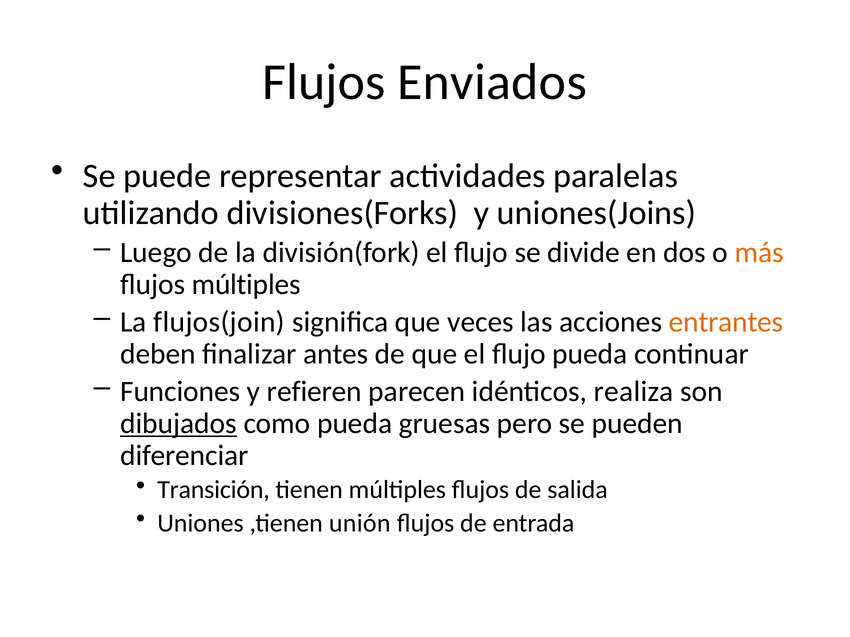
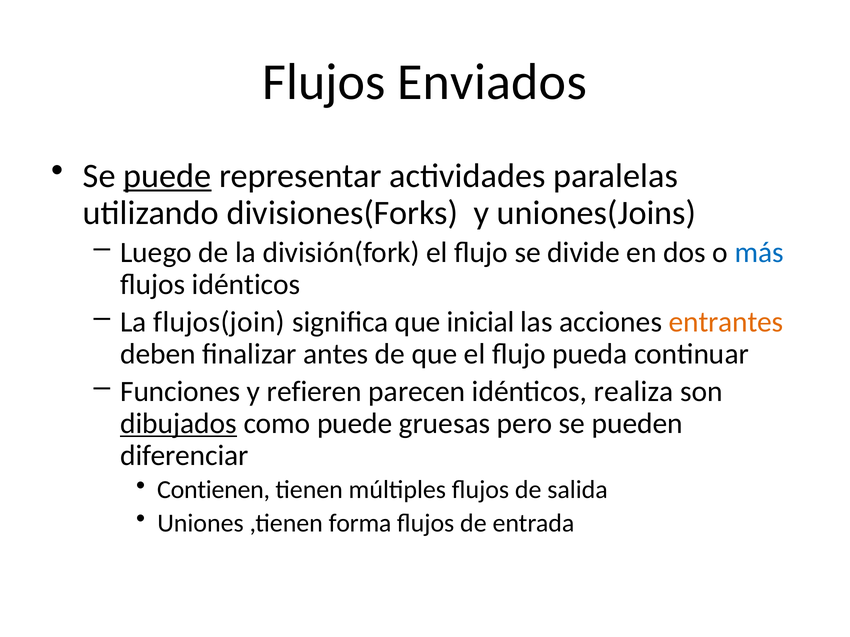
puede at (167, 176) underline: none -> present
más colour: orange -> blue
flujos múltiples: múltiples -> idénticos
veces: veces -> inicial
como pueda: pueda -> puede
Transición: Transición -> Contienen
unión: unión -> forma
